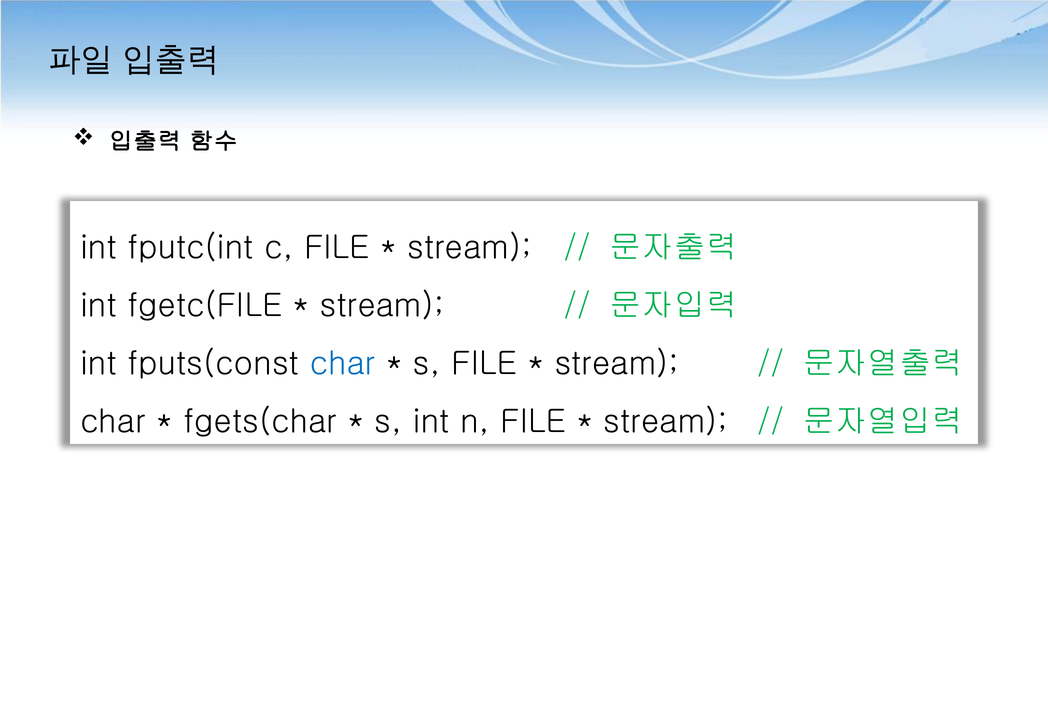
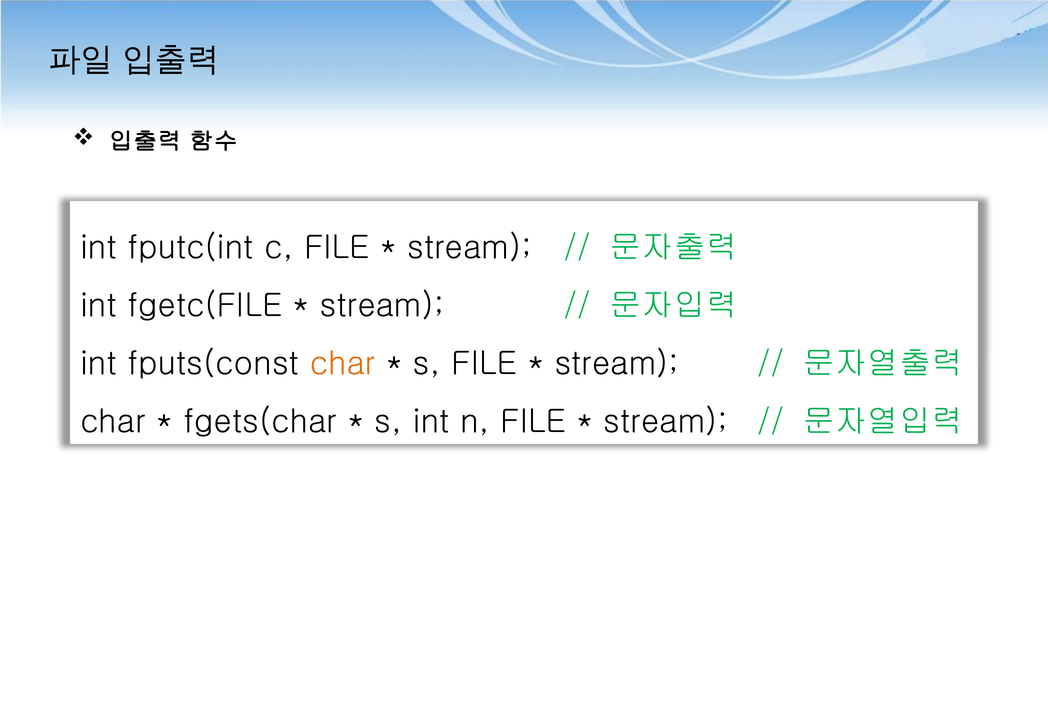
char at (343, 363) colour: blue -> orange
